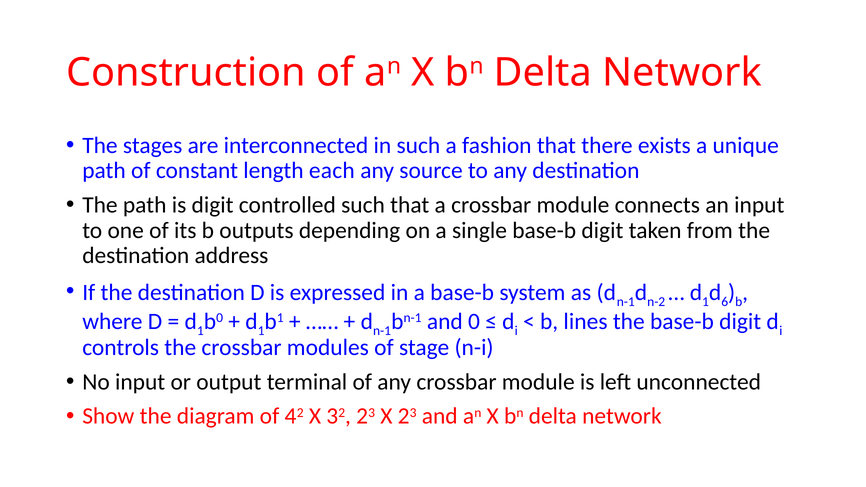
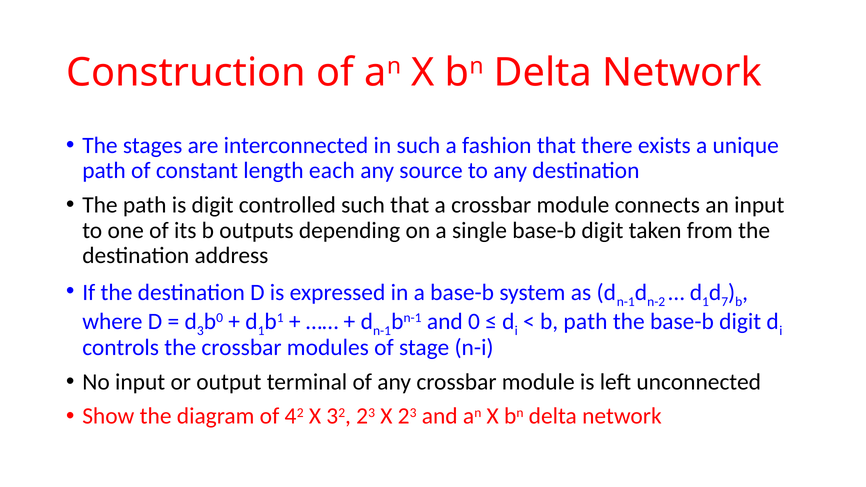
6: 6 -> 7
1 at (200, 331): 1 -> 3
b lines: lines -> path
